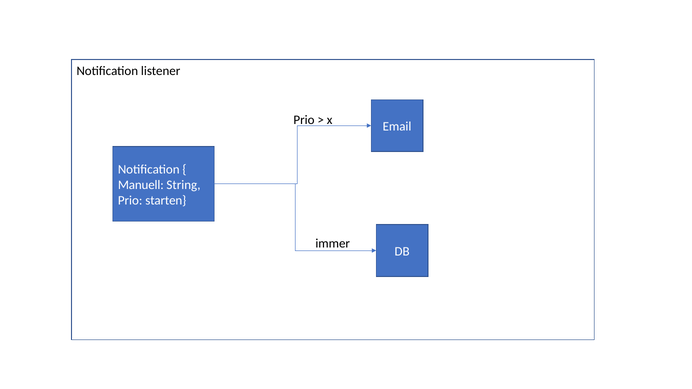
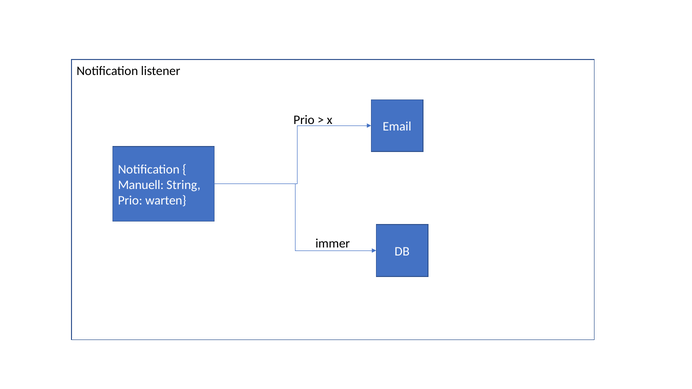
starten: starten -> warten
